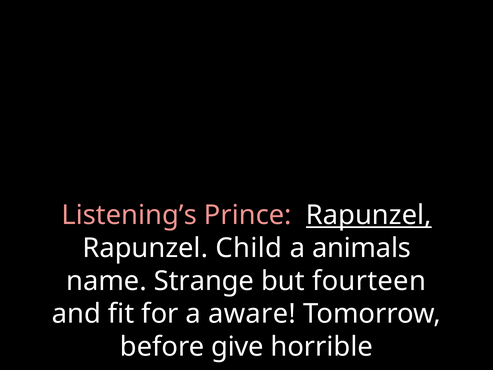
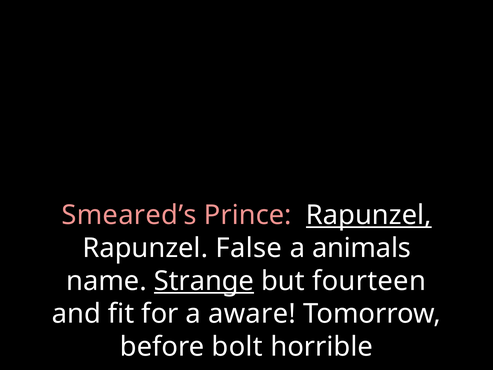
Listening’s: Listening’s -> Smeared’s
Child: Child -> False
Strange underline: none -> present
give: give -> bolt
